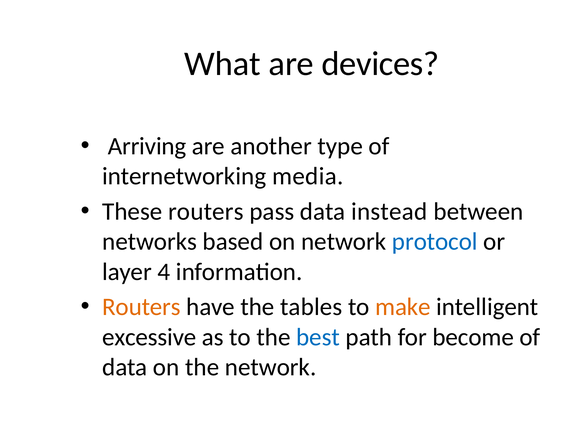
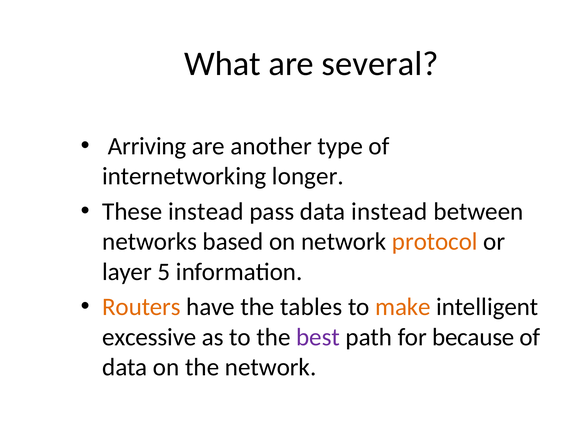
devices: devices -> several
media: media -> longer
These routers: routers -> instead
protocol colour: blue -> orange
4: 4 -> 5
best colour: blue -> purple
become: become -> because
